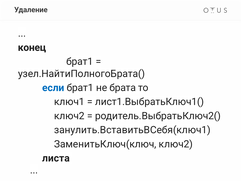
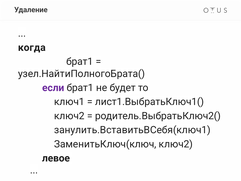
конец: конец -> когда
если colour: blue -> purple
брата: брата -> будет
листа: листа -> левое
